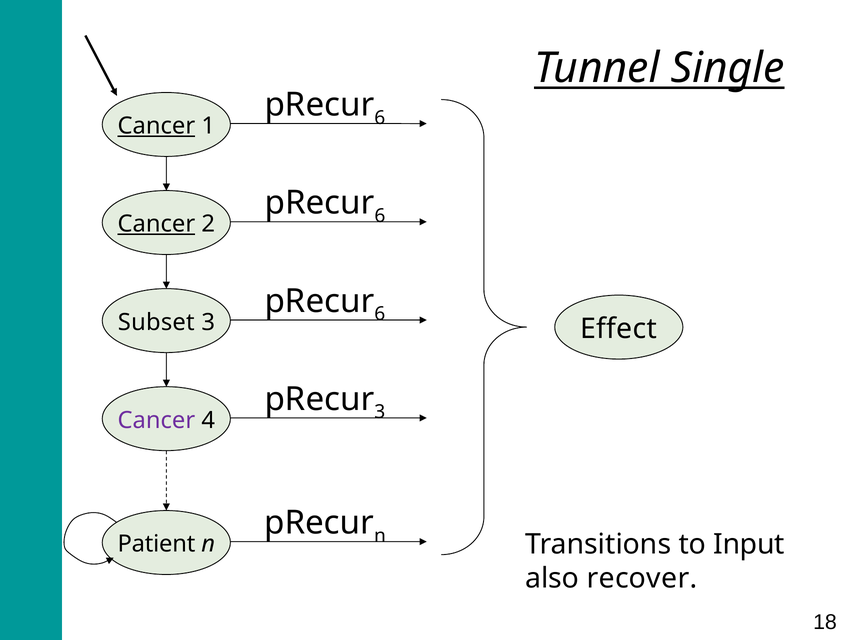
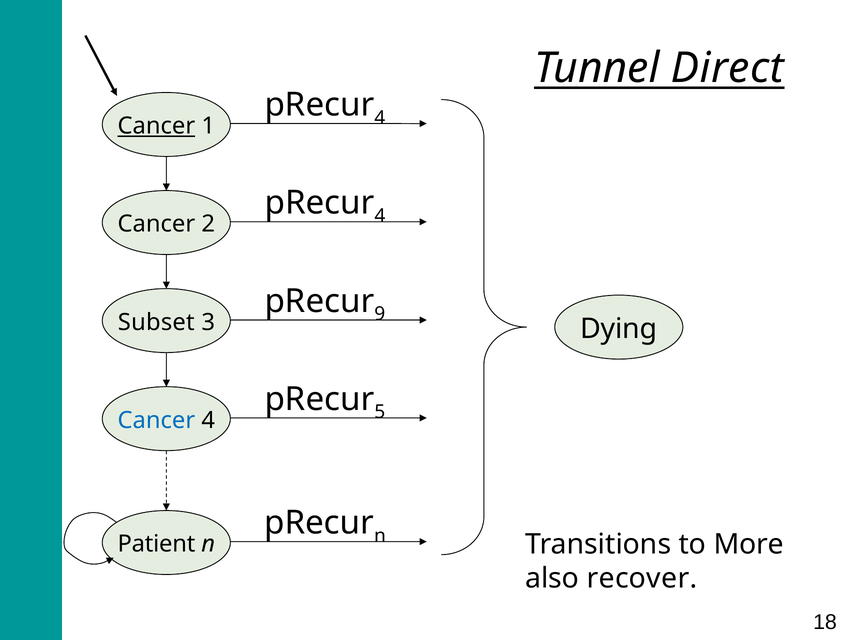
Single: Single -> Direct
6 at (380, 118): 6 -> 4
6 at (380, 216): 6 -> 4
Cancer at (156, 224) underline: present -> none
6 at (380, 314): 6 -> 9
Effect: Effect -> Dying
3 at (380, 412): 3 -> 5
Cancer at (156, 421) colour: purple -> blue
Input: Input -> More
